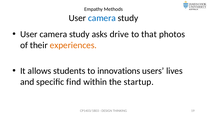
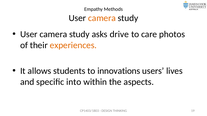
camera at (102, 18) colour: blue -> orange
that: that -> care
find: find -> into
startup: startup -> aspects
